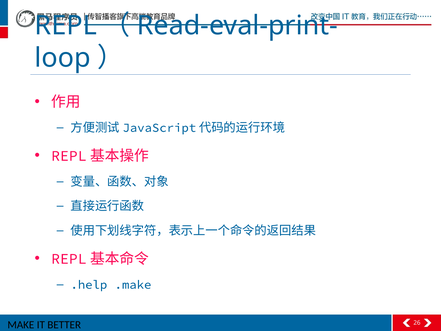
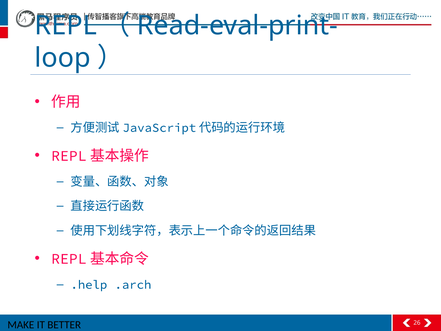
.make: .make -> .arch
